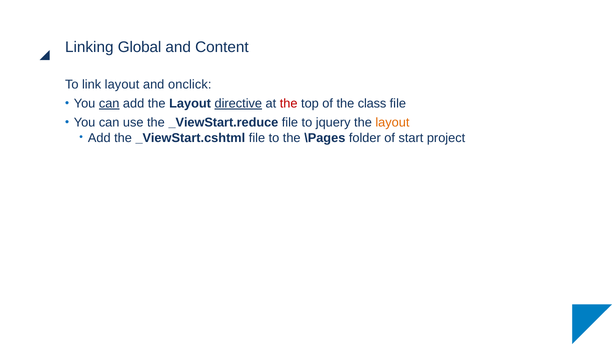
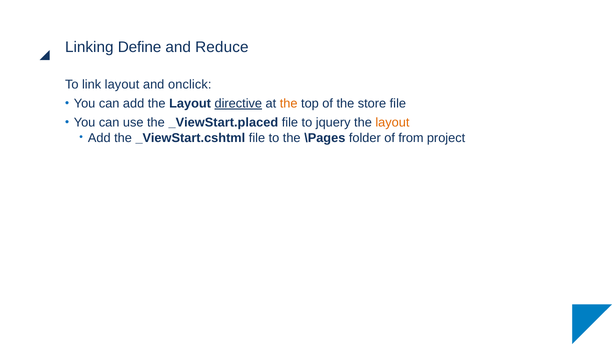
Global: Global -> Define
Content: Content -> Reduce
can at (109, 104) underline: present -> none
the at (289, 104) colour: red -> orange
class: class -> store
_ViewStart.reduce: _ViewStart.reduce -> _ViewStart.placed
start: start -> from
